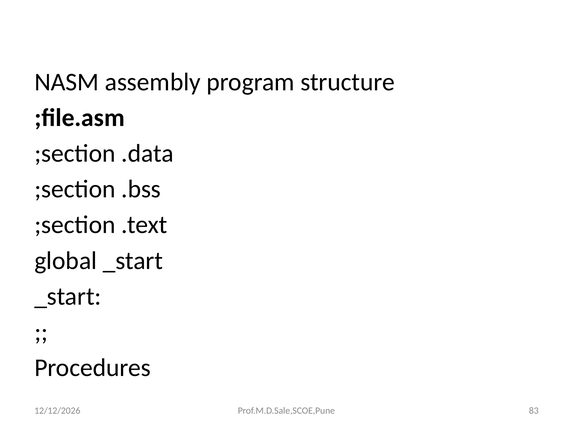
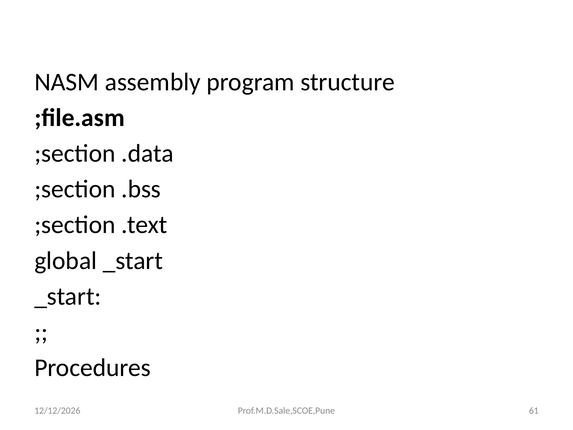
83: 83 -> 61
